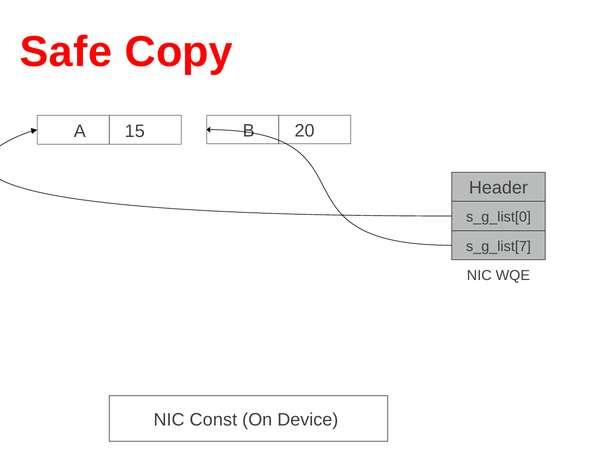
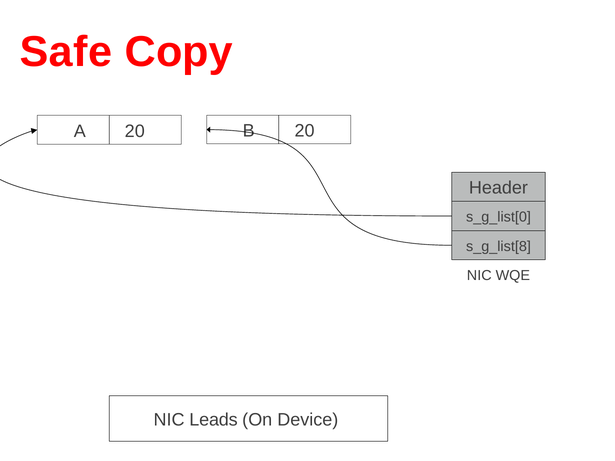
A 15: 15 -> 20
s_g_list[7: s_g_list[7 -> s_g_list[8
Const: Const -> Leads
